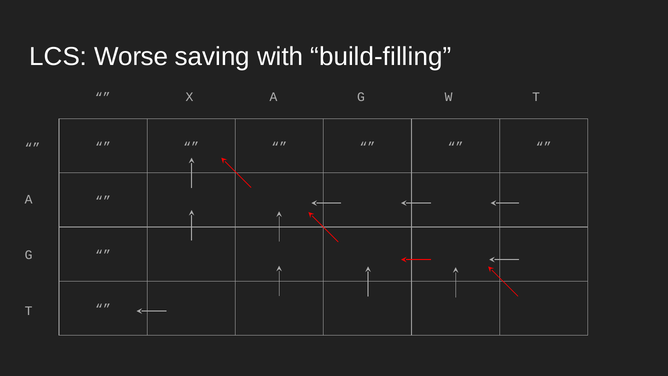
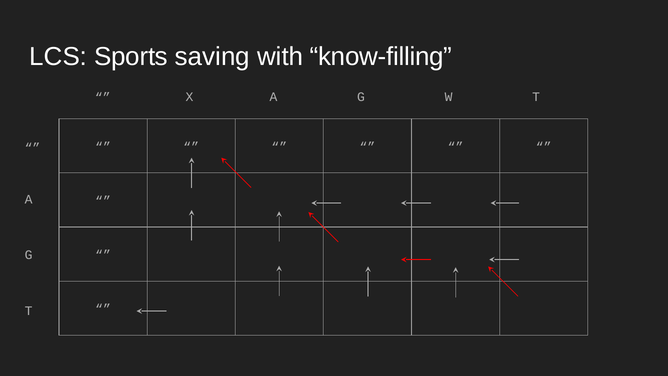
Worse: Worse -> Sports
build-filling: build-filling -> know-filling
